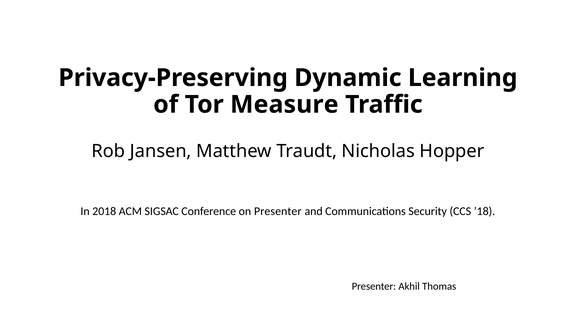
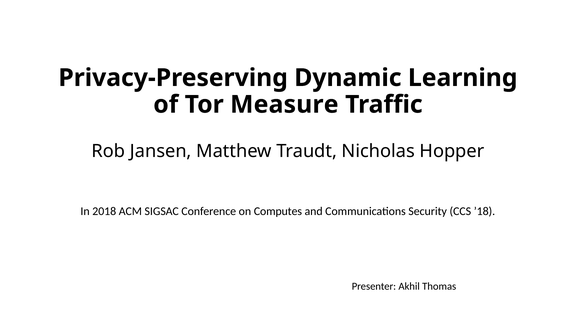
on Presenter: Presenter -> Computes
